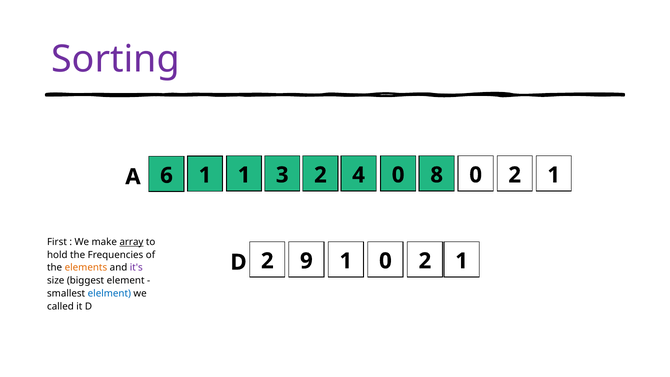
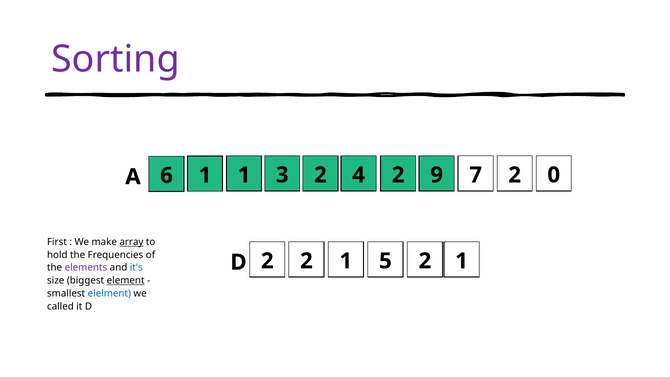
0 at (398, 175): 0 -> 2
8: 8 -> 9
4 0: 0 -> 7
2 1: 1 -> 0
9 at (306, 261): 9 -> 2
1 0: 0 -> 5
elements colour: orange -> purple
it's colour: purple -> blue
element underline: none -> present
